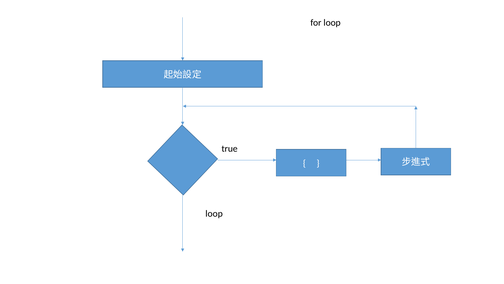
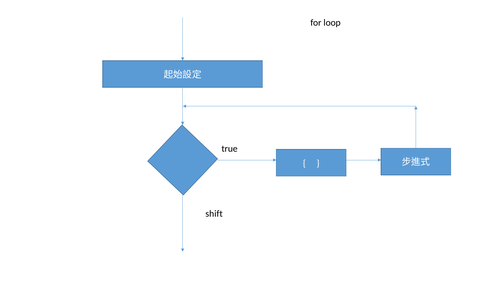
loop at (214, 213): loop -> shift
